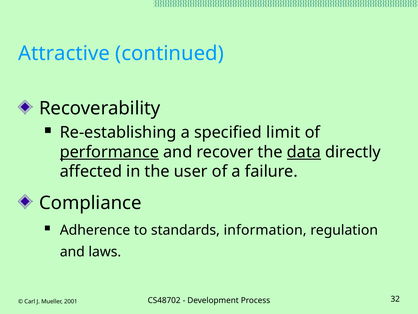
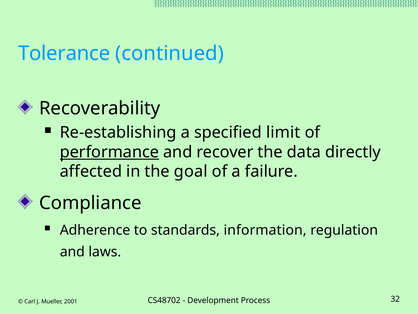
Attractive: Attractive -> Tolerance
data underline: present -> none
user: user -> goal
